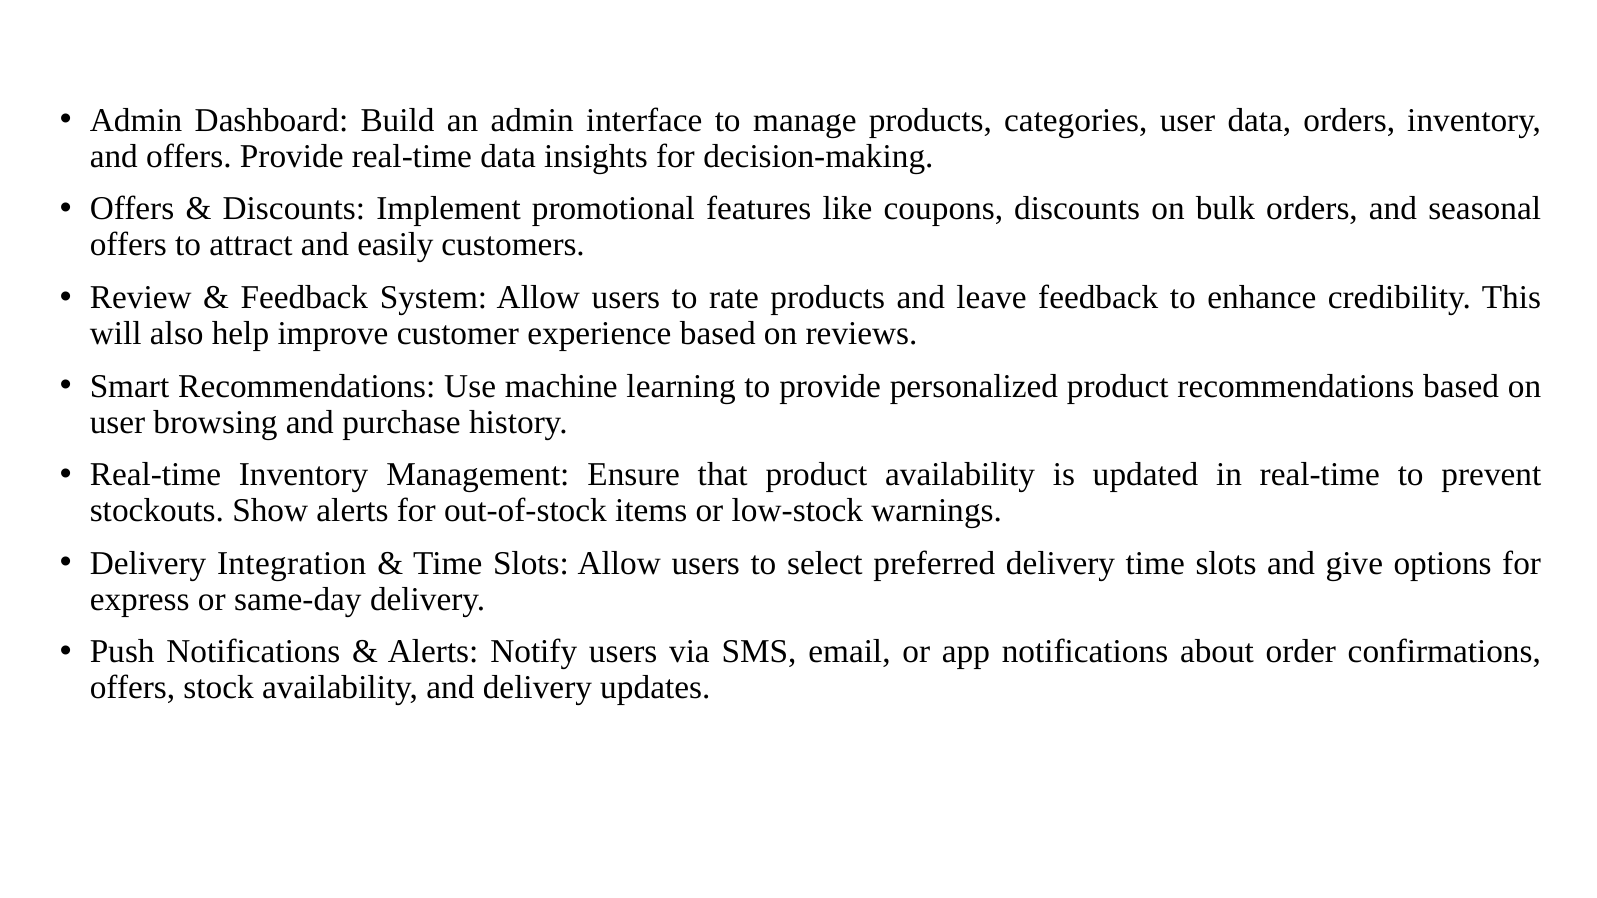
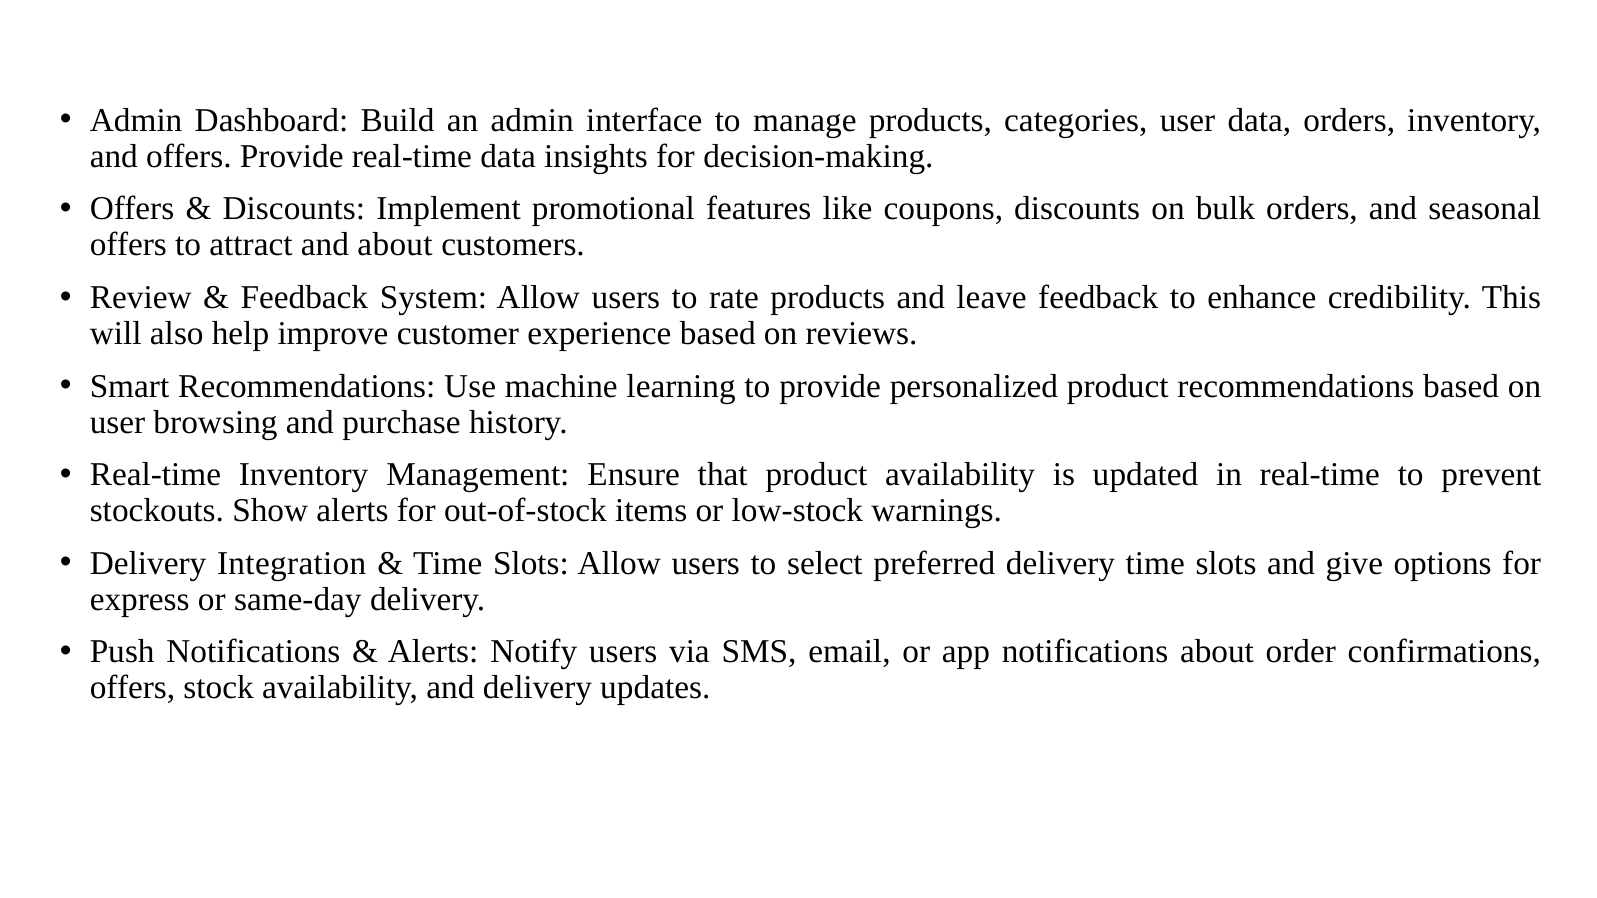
and easily: easily -> about
